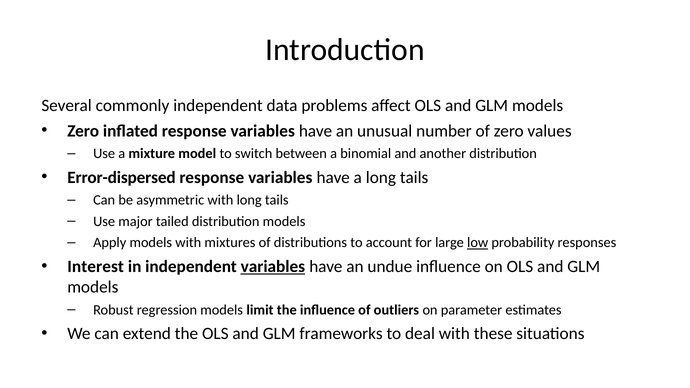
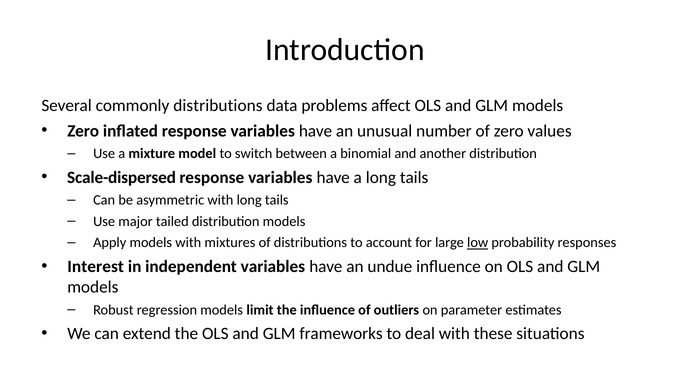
commonly independent: independent -> distributions
Error-dispersed: Error-dispersed -> Scale-dispersed
variables at (273, 267) underline: present -> none
